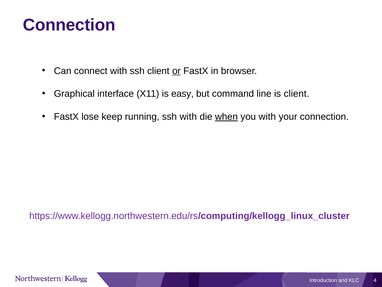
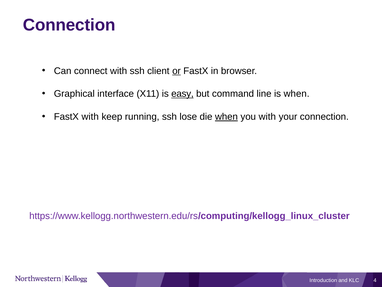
easy underline: none -> present
is client: client -> when
FastX lose: lose -> with
ssh with: with -> lose
